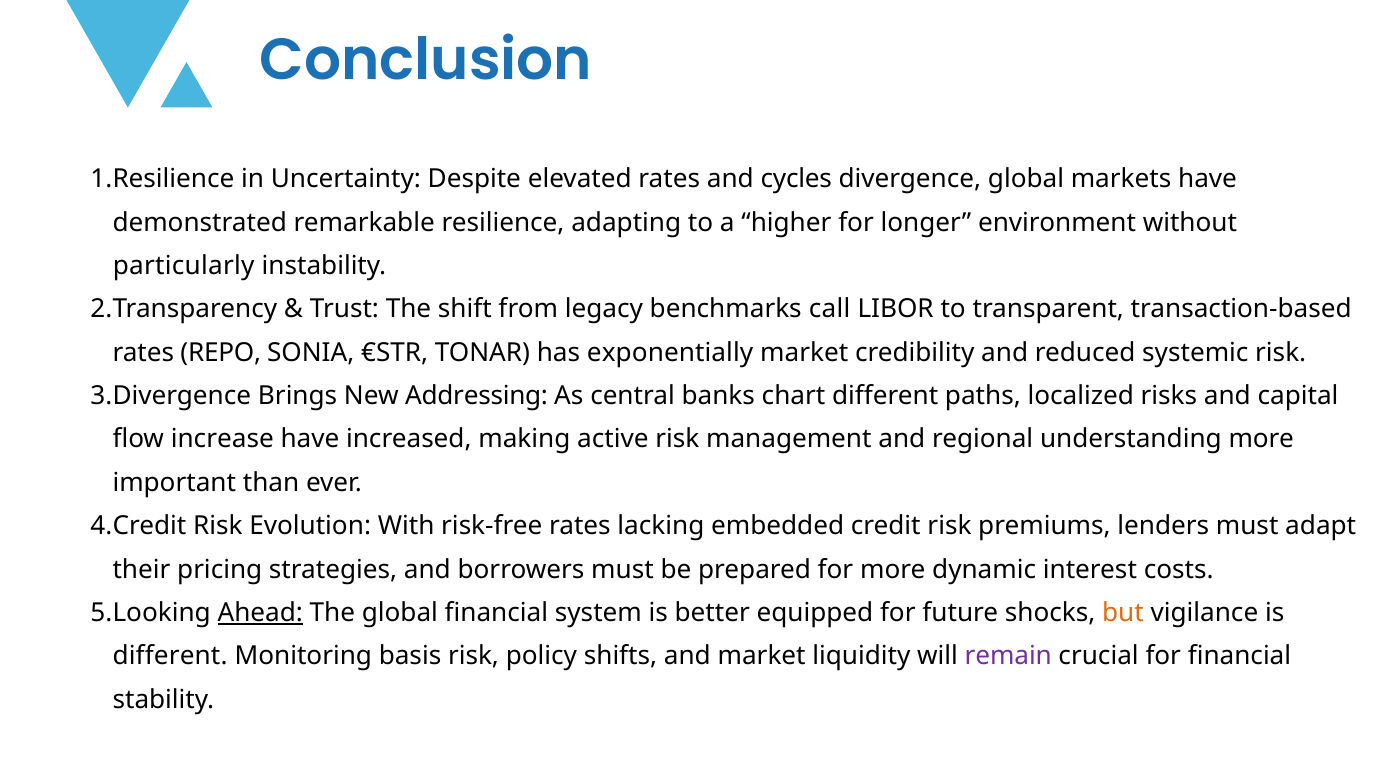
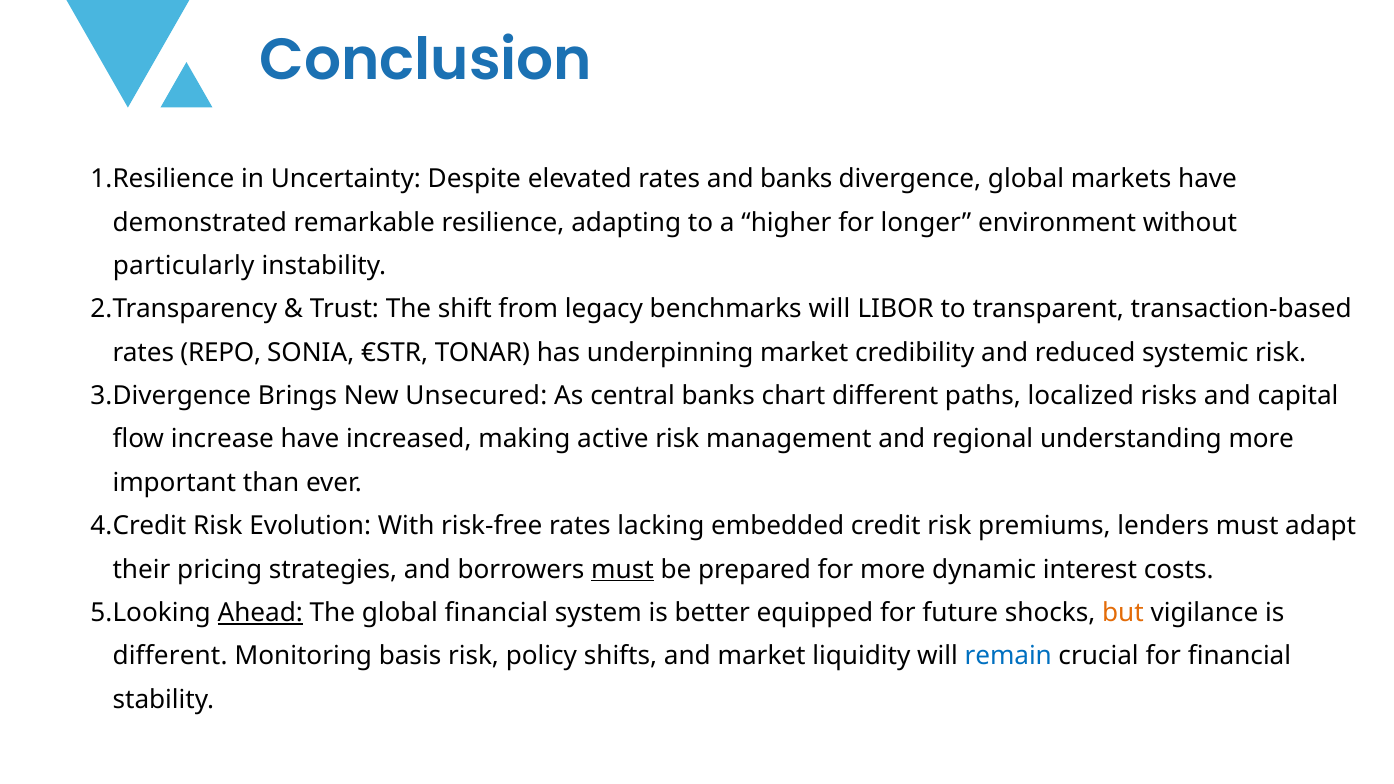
and cycles: cycles -> banks
benchmarks call: call -> will
exponentially: exponentially -> underpinning
Addressing: Addressing -> Unsecured
must at (622, 569) underline: none -> present
remain colour: purple -> blue
